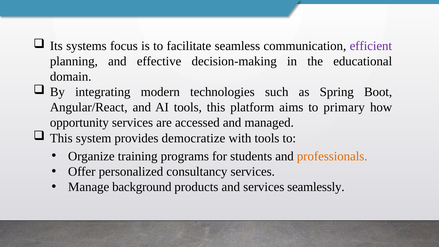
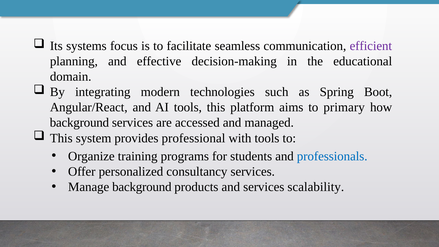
opportunity at (79, 123): opportunity -> background
democratize: democratize -> professional
professionals colour: orange -> blue
seamlessly: seamlessly -> scalability
